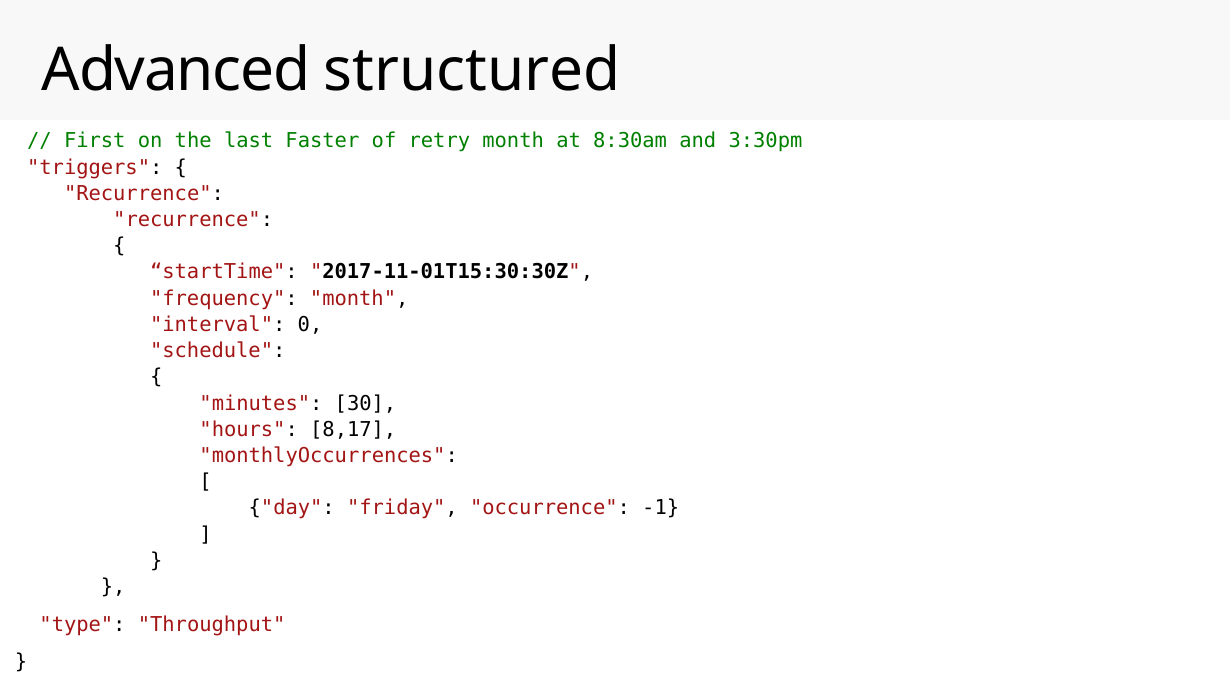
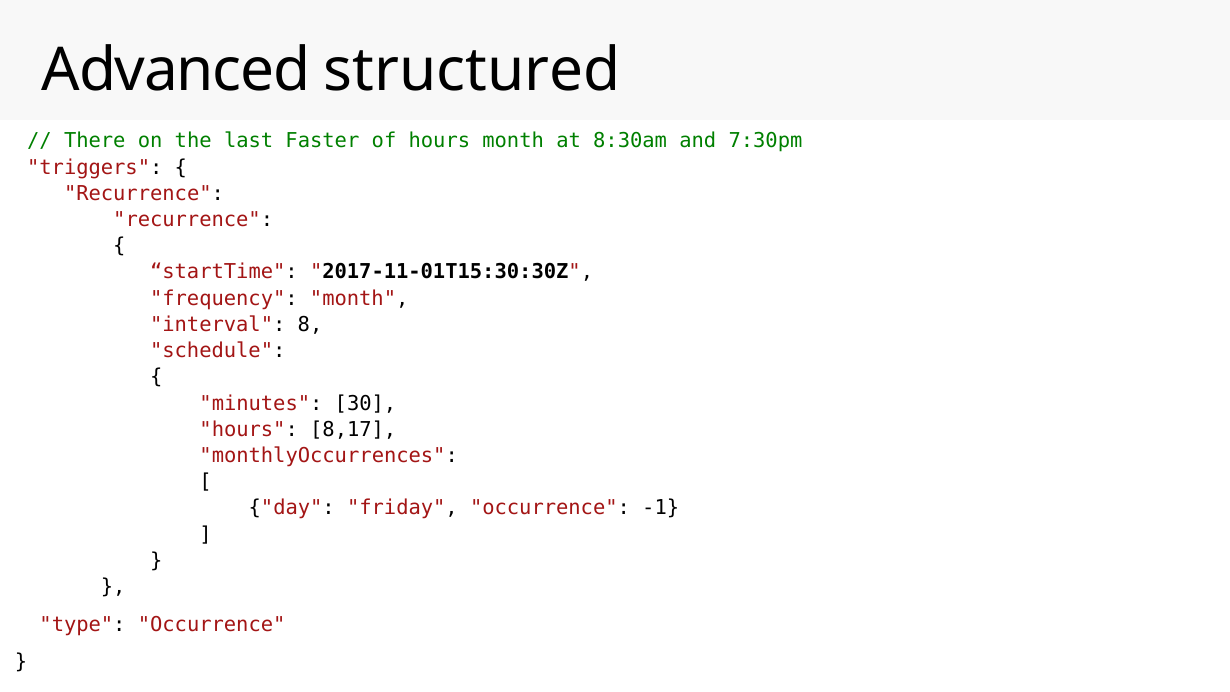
First: First -> There
of retry: retry -> hours
3:30pm: 3:30pm -> 7:30pm
0: 0 -> 8
type Throughput: Throughput -> Occurrence
